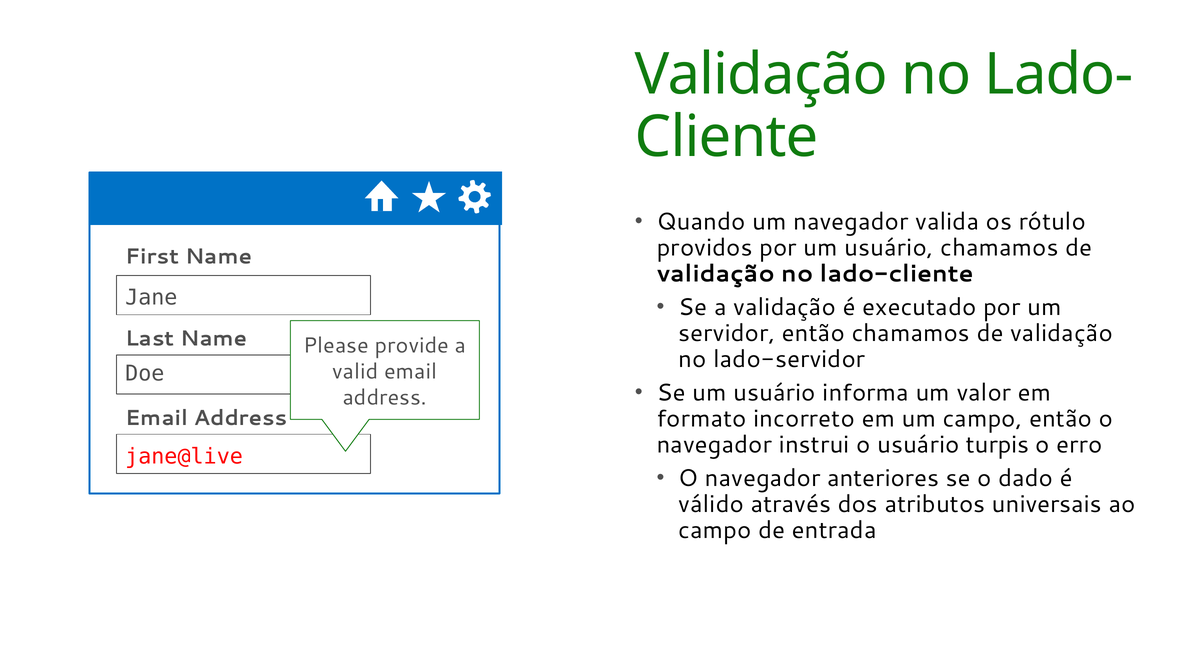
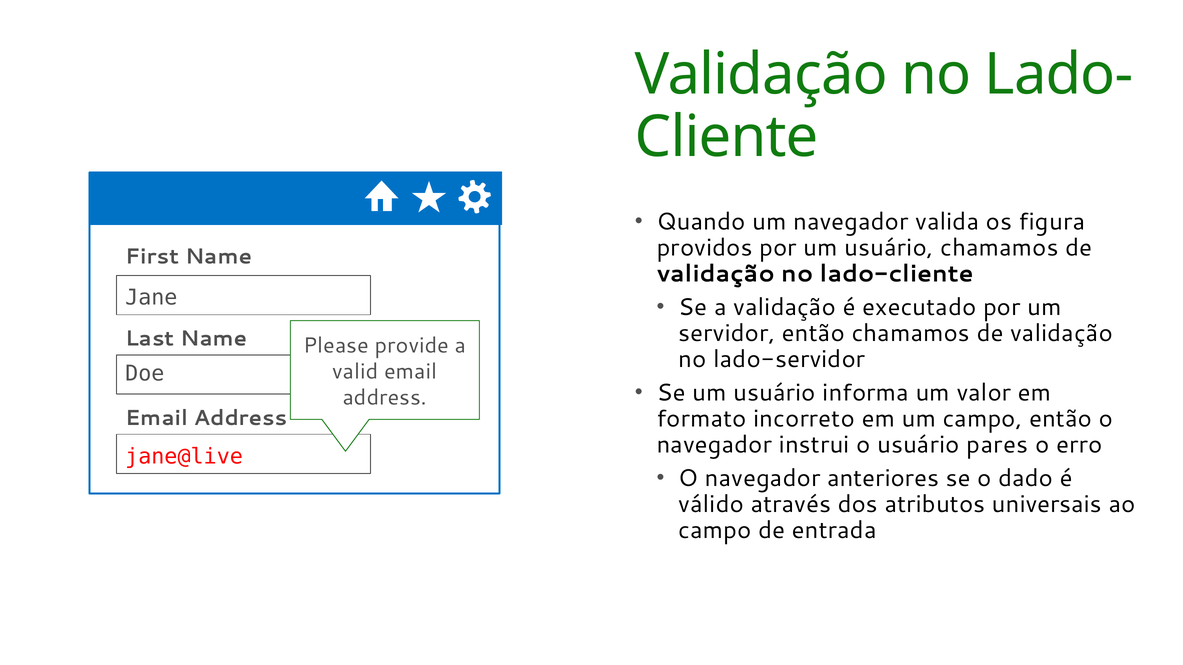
rótulo: rótulo -> figura
turpis: turpis -> pares
